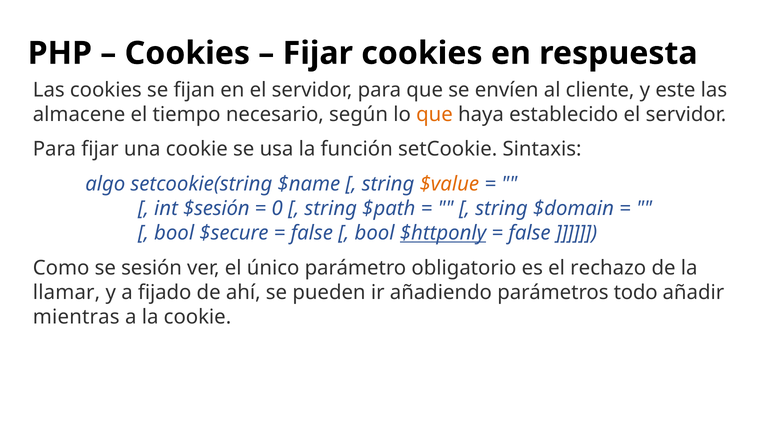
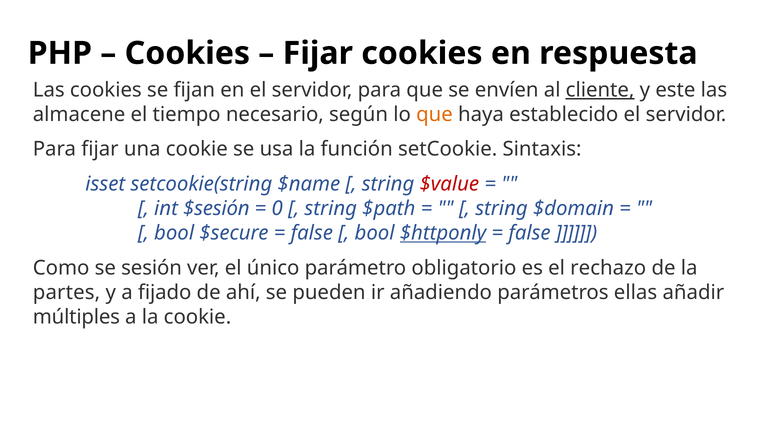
cliente underline: none -> present
algo: algo -> isset
$value colour: orange -> red
llamar: llamar -> partes
todo: todo -> ellas
mientras: mientras -> múltiples
